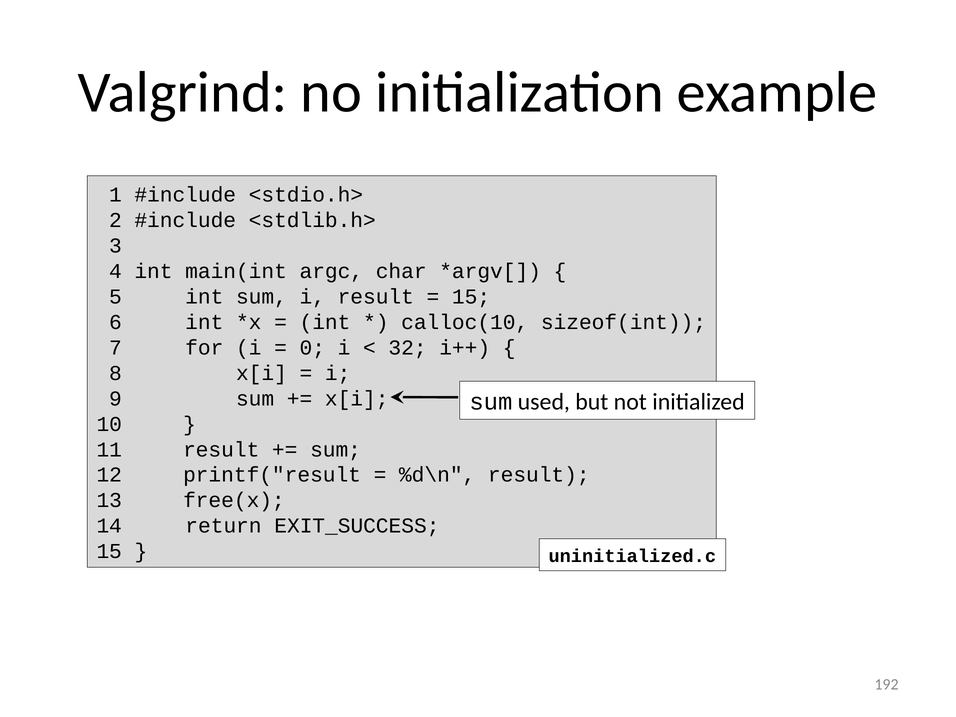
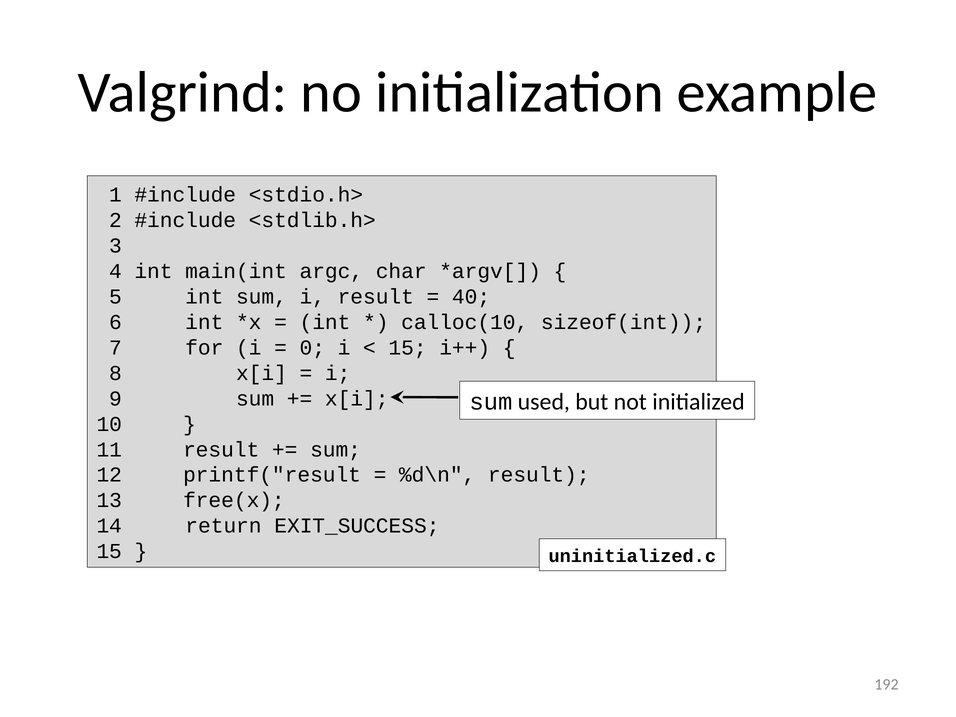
15 at (471, 297): 15 -> 40
32 at (408, 348): 32 -> 15
